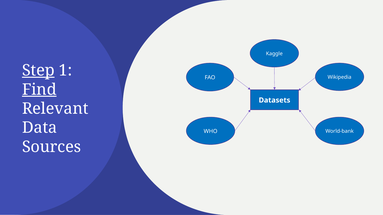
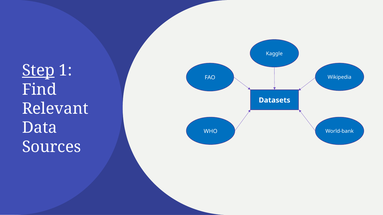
Find underline: present -> none
